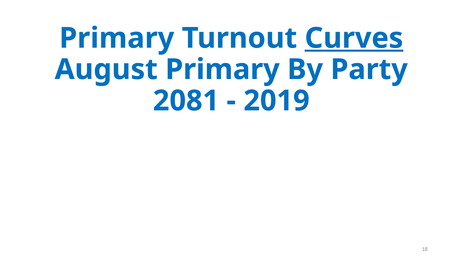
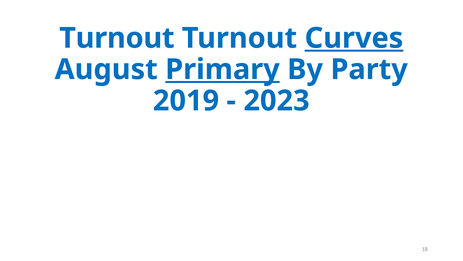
Primary at (117, 38): Primary -> Turnout
Primary at (222, 69) underline: none -> present
2081: 2081 -> 2019
2019: 2019 -> 2023
